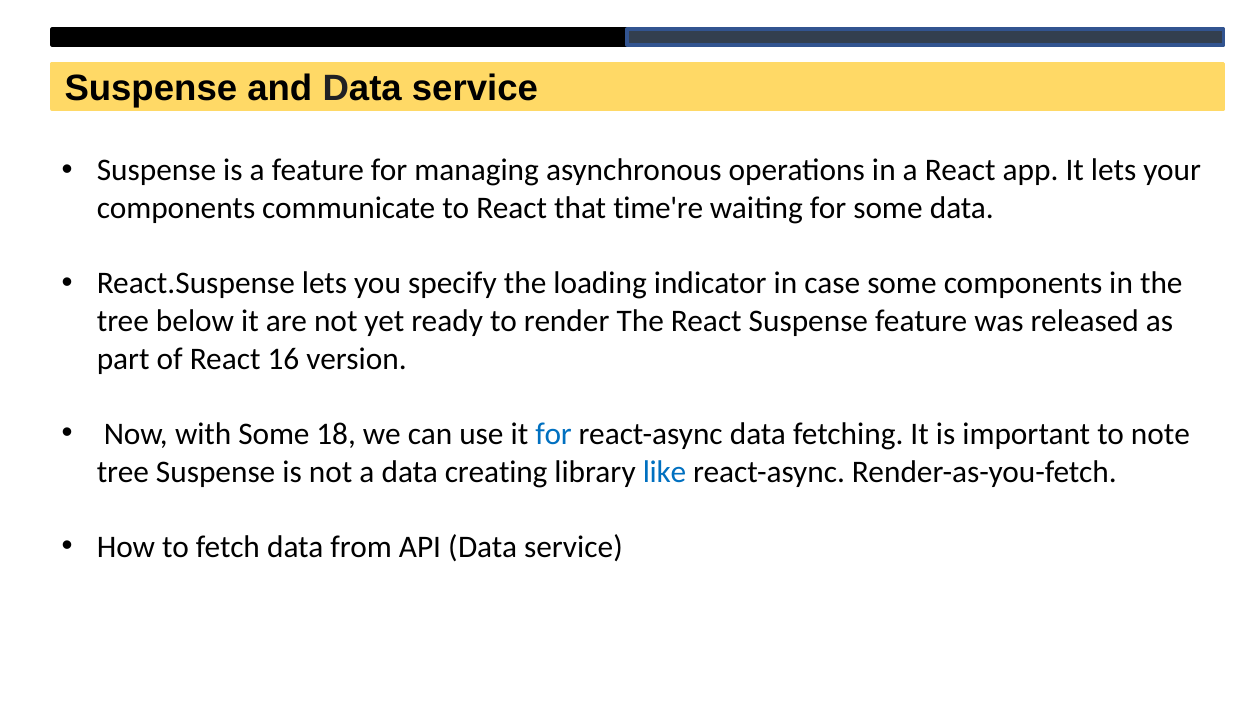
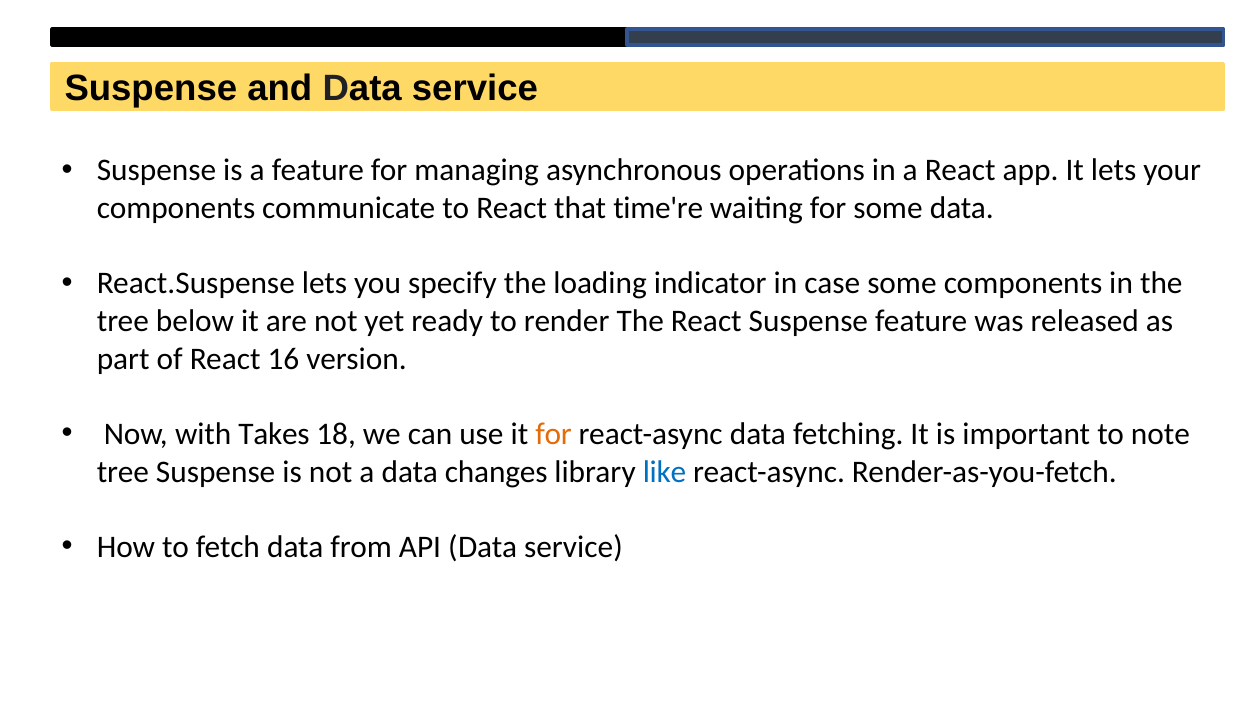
with Some: Some -> Takes
for at (554, 434) colour: blue -> orange
creating: creating -> changes
